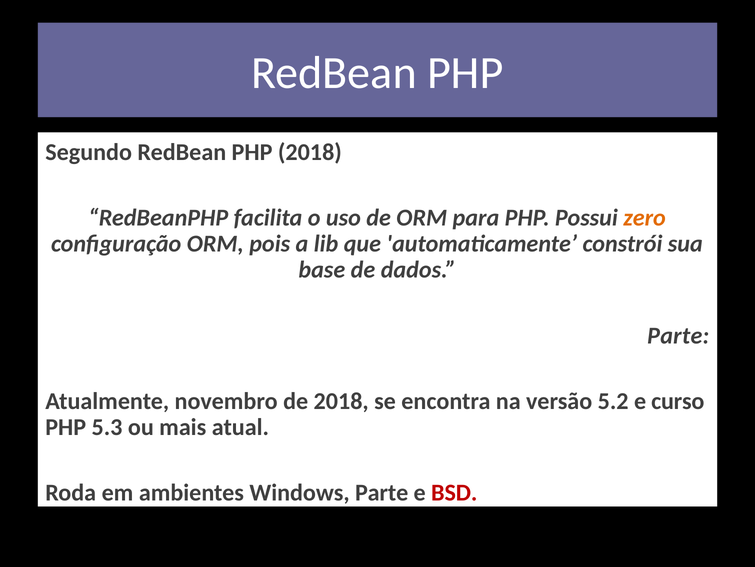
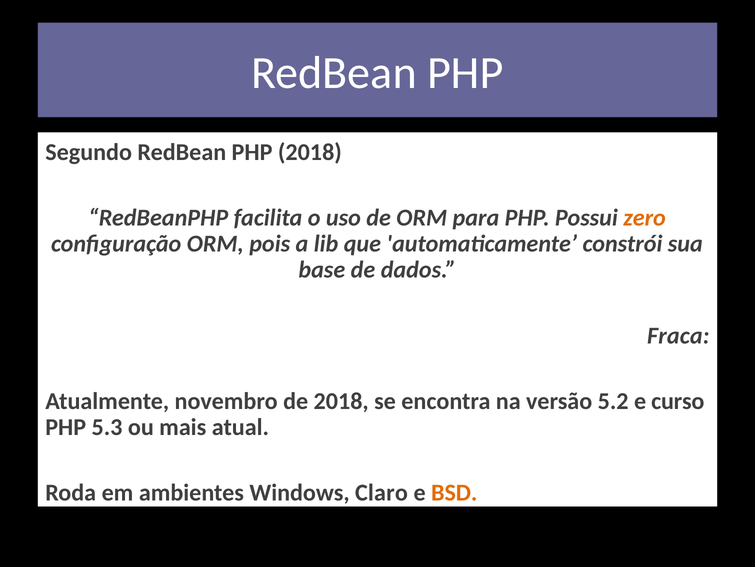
Parte at (678, 335): Parte -> Fraca
Windows Parte: Parte -> Claro
BSD colour: red -> orange
